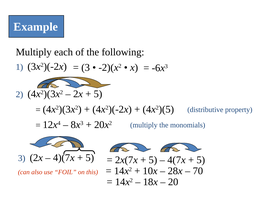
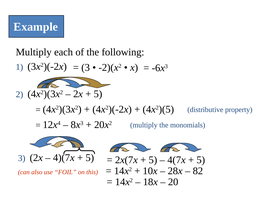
70: 70 -> 82
